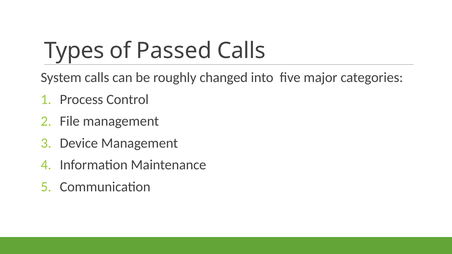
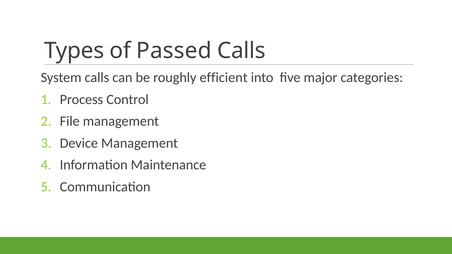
changed: changed -> efficient
